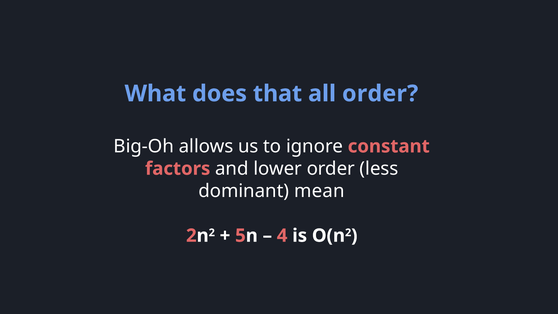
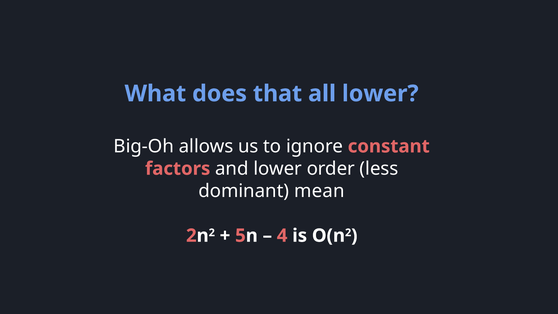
all order: order -> lower
